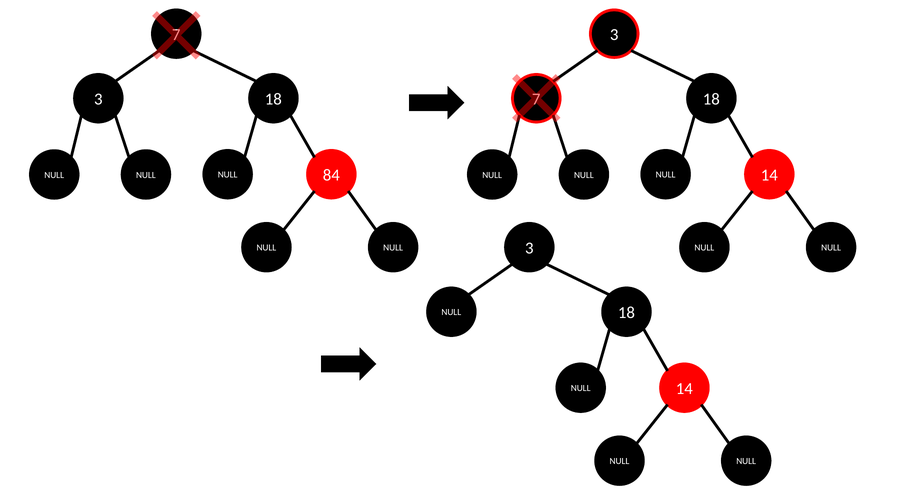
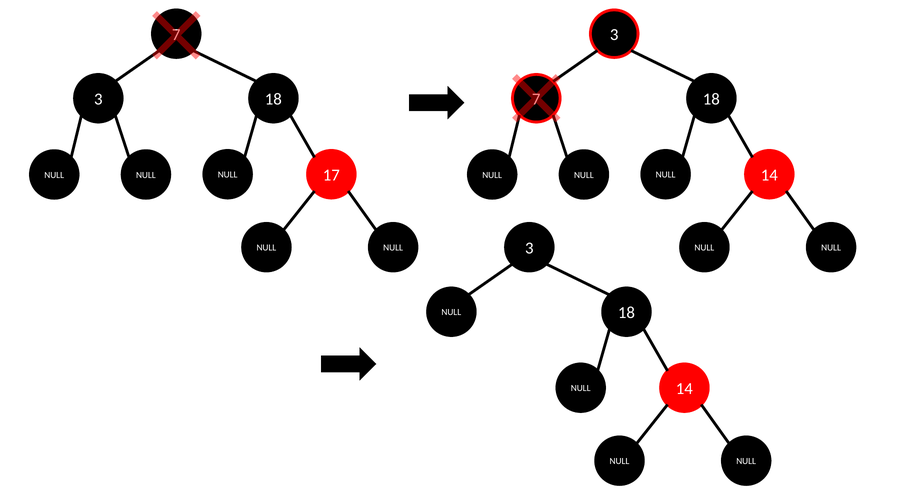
84: 84 -> 17
